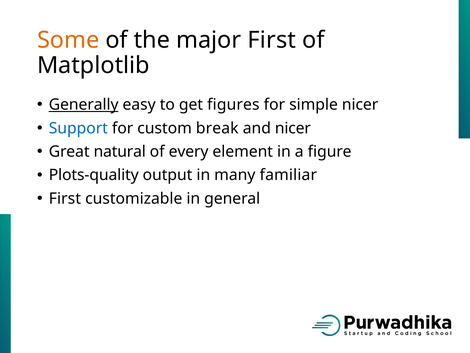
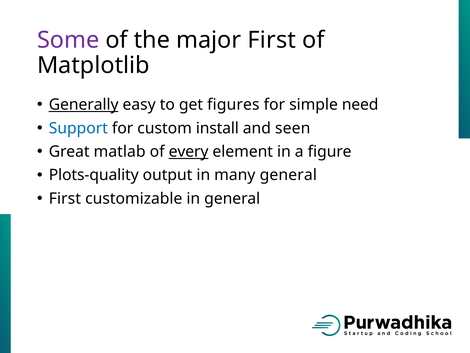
Some colour: orange -> purple
simple nicer: nicer -> need
break: break -> install
and nicer: nicer -> seen
natural: natural -> matlab
every underline: none -> present
many familiar: familiar -> general
